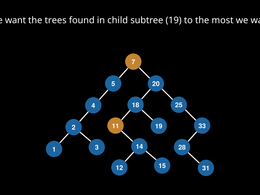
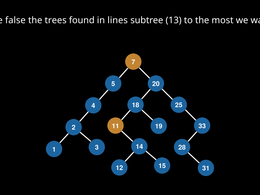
want at (15, 20): want -> false
child: child -> lines
subtree 19: 19 -> 13
